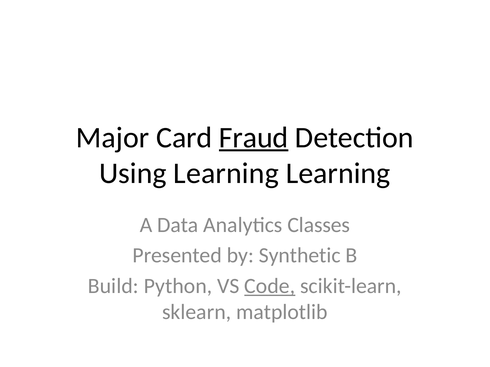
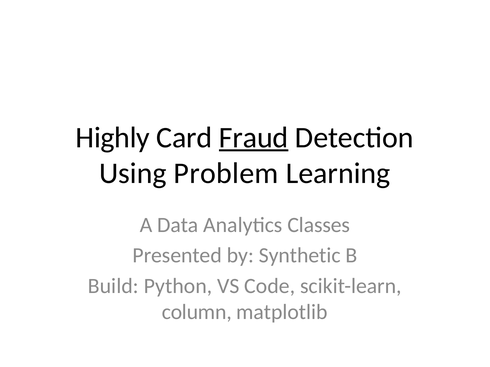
Major: Major -> Highly
Using Learning: Learning -> Problem
Code underline: present -> none
sklearn: sklearn -> column
